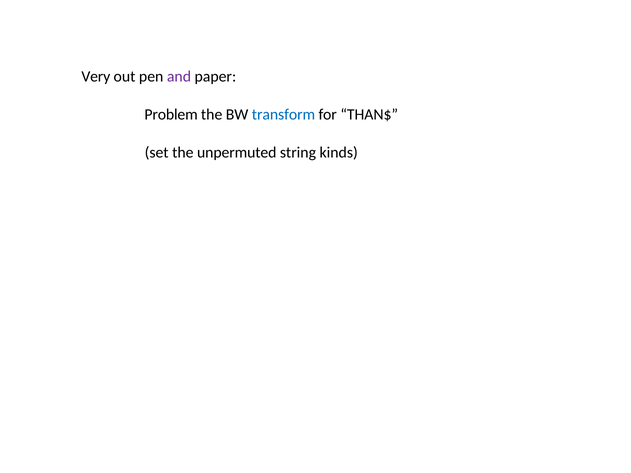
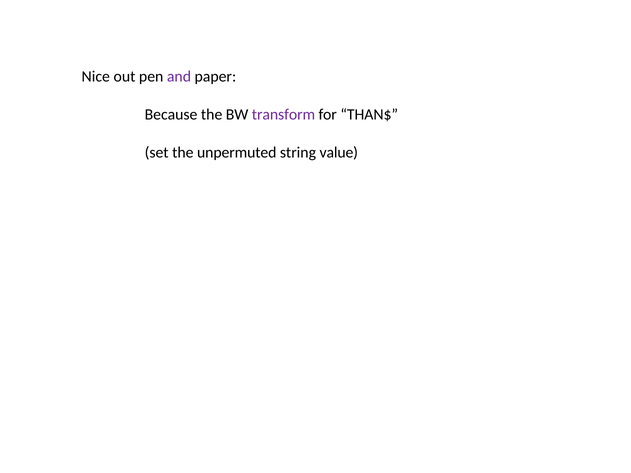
Very: Very -> Nice
Problem: Problem -> Because
transform colour: blue -> purple
kinds: kinds -> value
